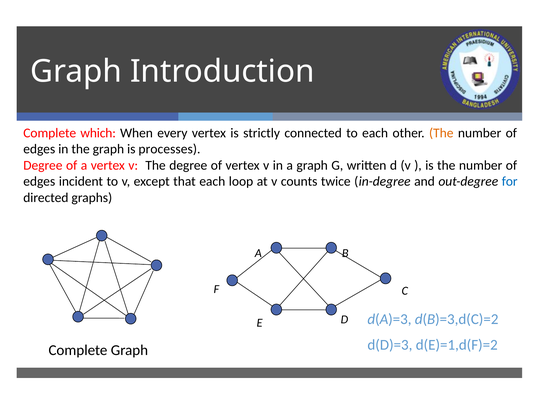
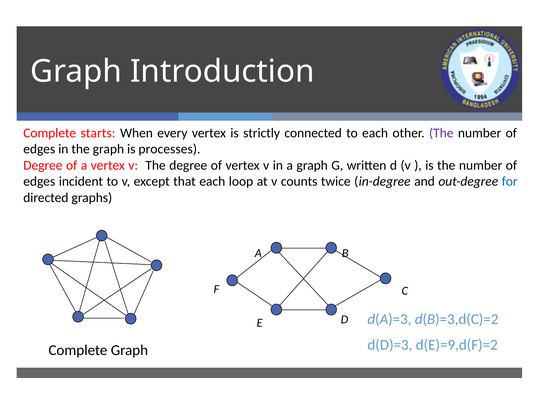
which: which -> starts
The at (441, 133) colour: orange -> purple
d(E)=1,d(F)=2: d(E)=1,d(F)=2 -> d(E)=9,d(F)=2
